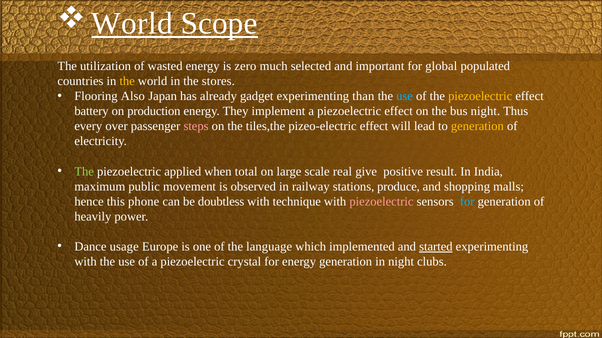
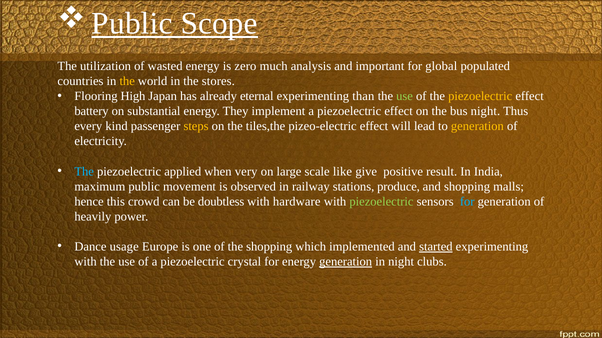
World at (132, 23): World -> Public
selected: selected -> analysis
Also: Also -> High
gadget: gadget -> eternal
use at (405, 96) colour: light blue -> light green
production: production -> substantial
over: over -> kind
steps colour: pink -> yellow
The at (84, 172) colour: light green -> light blue
total: total -> very
real: real -> like
phone: phone -> crowd
technique: technique -> hardware
piezoelectric at (381, 202) colour: pink -> light green
the language: language -> shopping
generation at (346, 262) underline: none -> present
